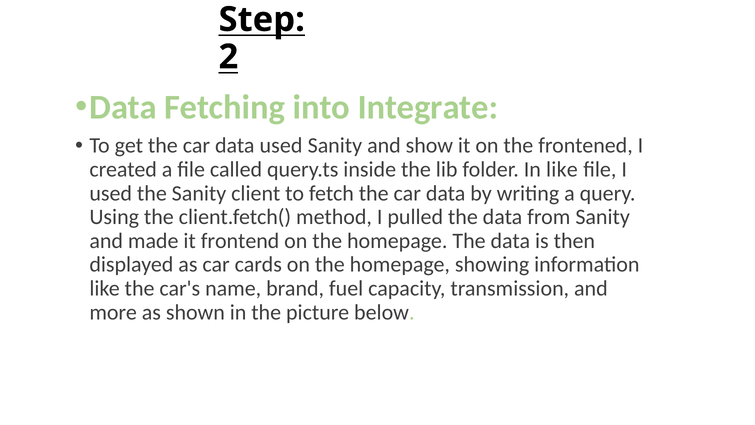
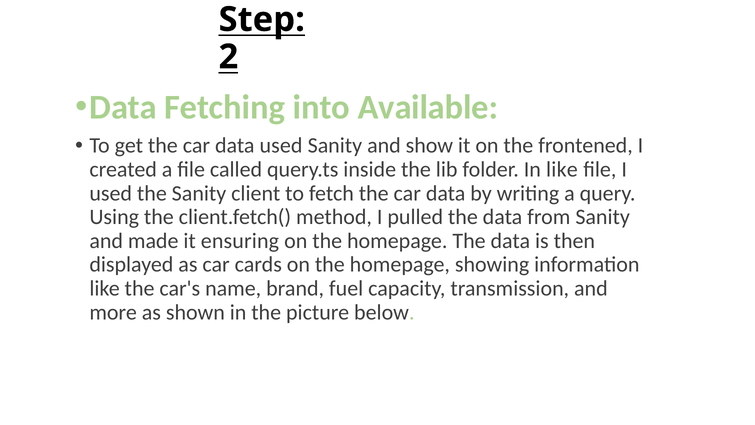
Integrate: Integrate -> Available
frontend: frontend -> ensuring
